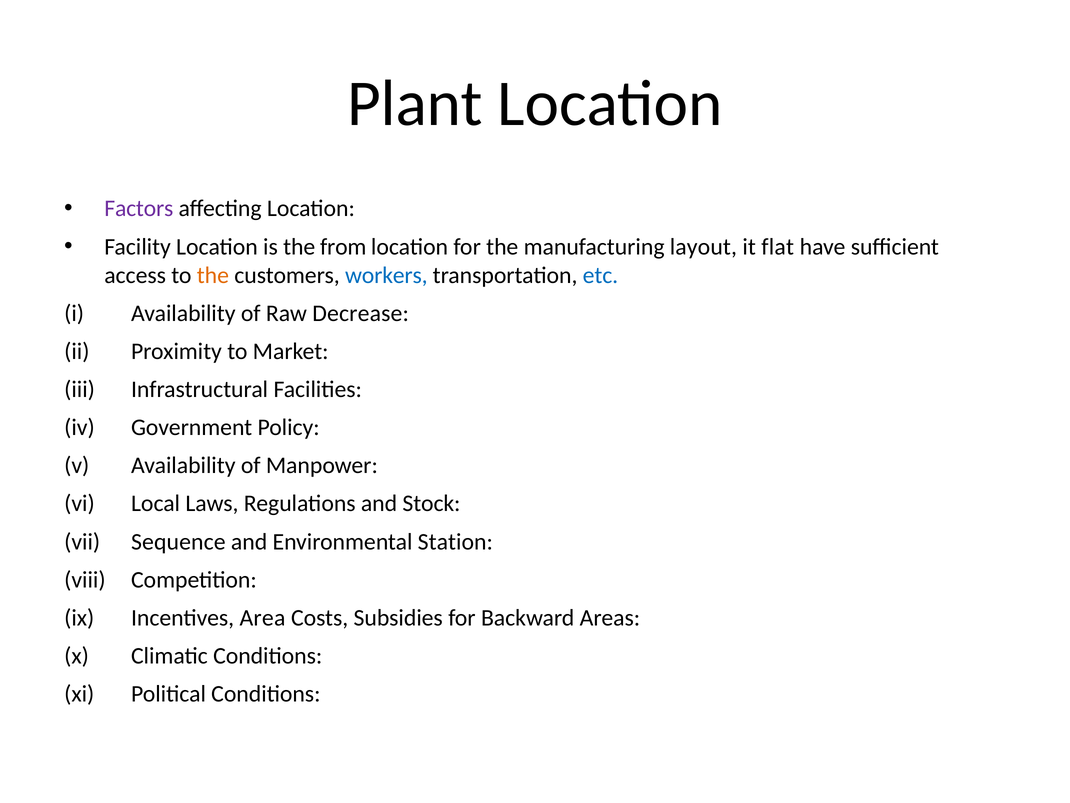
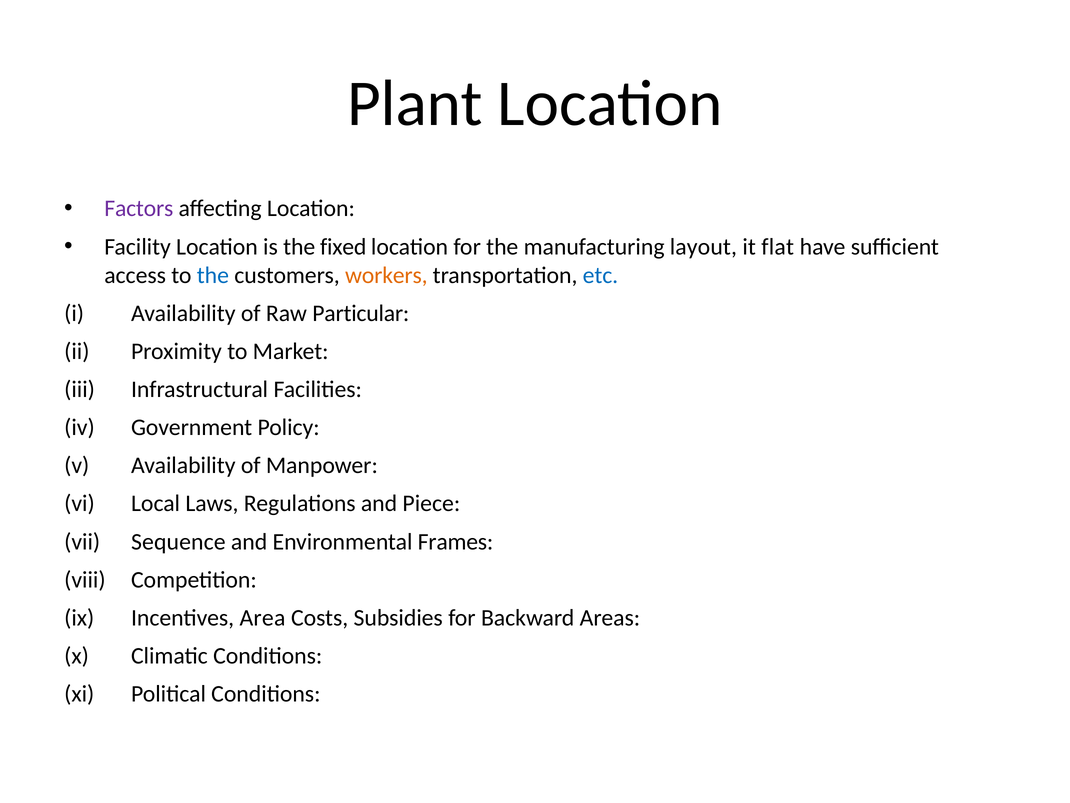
from: from -> fixed
the at (213, 275) colour: orange -> blue
workers colour: blue -> orange
Decrease: Decrease -> Particular
Stock: Stock -> Piece
Station: Station -> Frames
